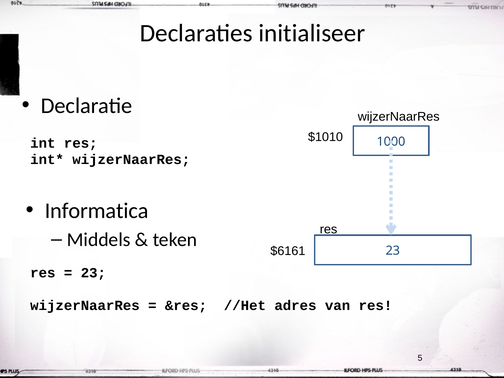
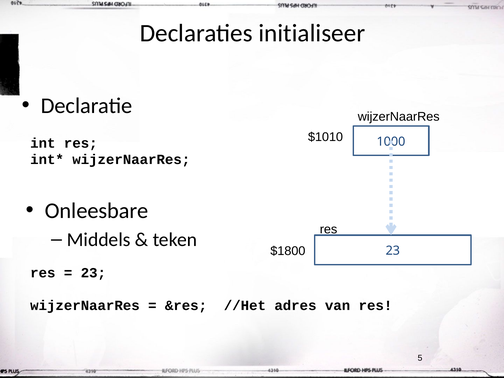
Informatica: Informatica -> Onleesbare
$6161: $6161 -> $1800
